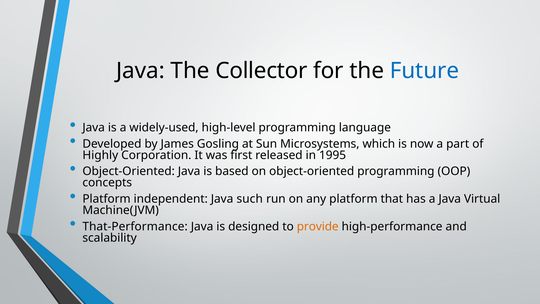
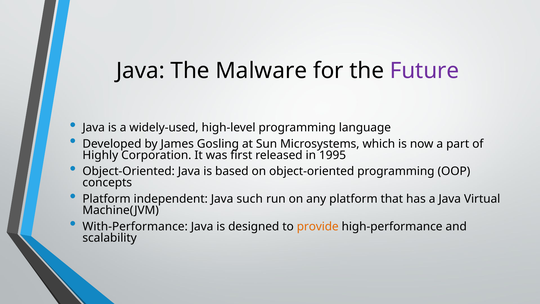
Collector: Collector -> Malware
Future colour: blue -> purple
That-Performance: That-Performance -> With-Performance
